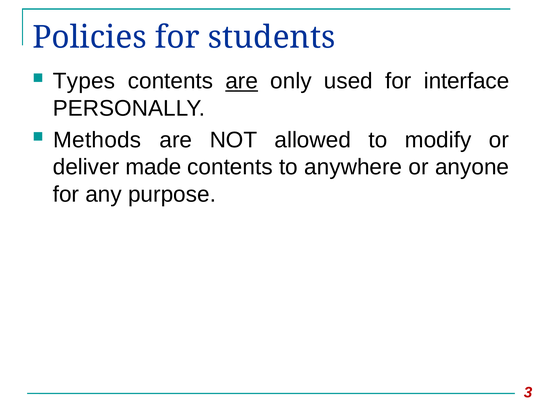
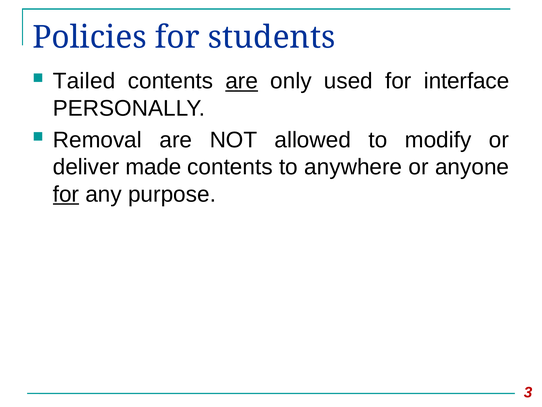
Types: Types -> Tailed
Methods: Methods -> Removal
for at (66, 194) underline: none -> present
